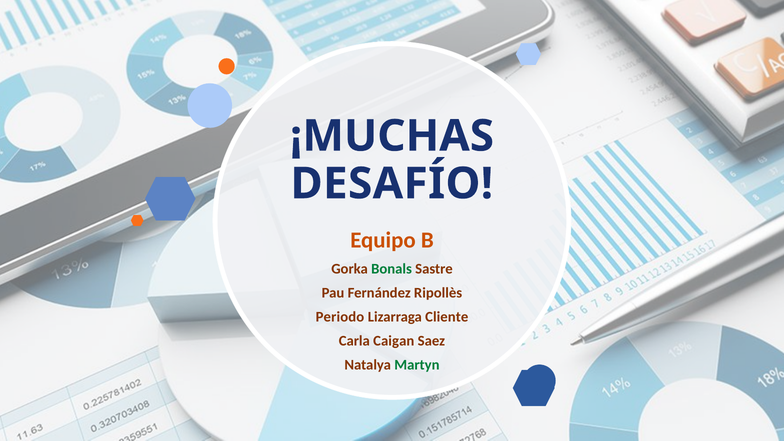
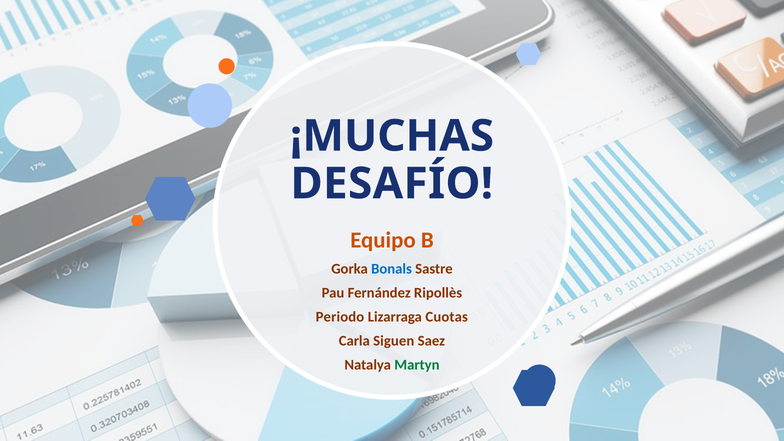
Bonals colour: green -> blue
Cliente: Cliente -> Cuotas
Caigan: Caigan -> Siguen
